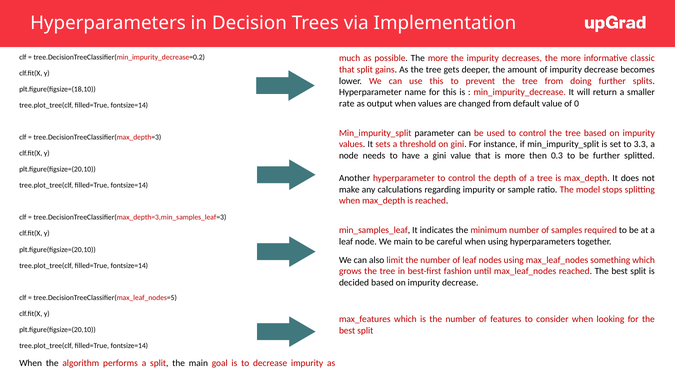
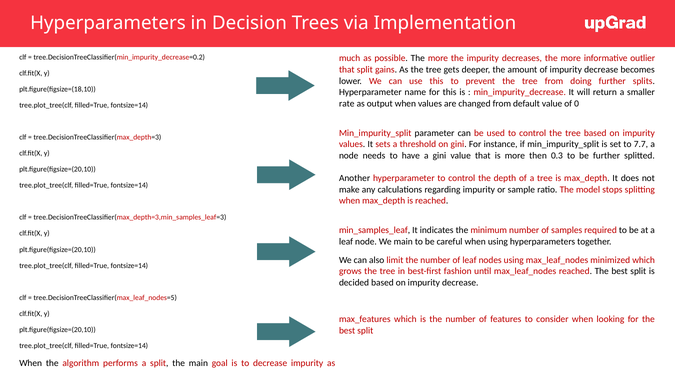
classic: classic -> outlier
3.3: 3.3 -> 7.7
something: something -> minimized
